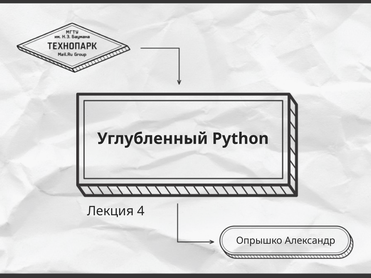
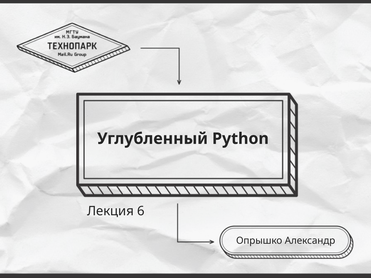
4: 4 -> 6
